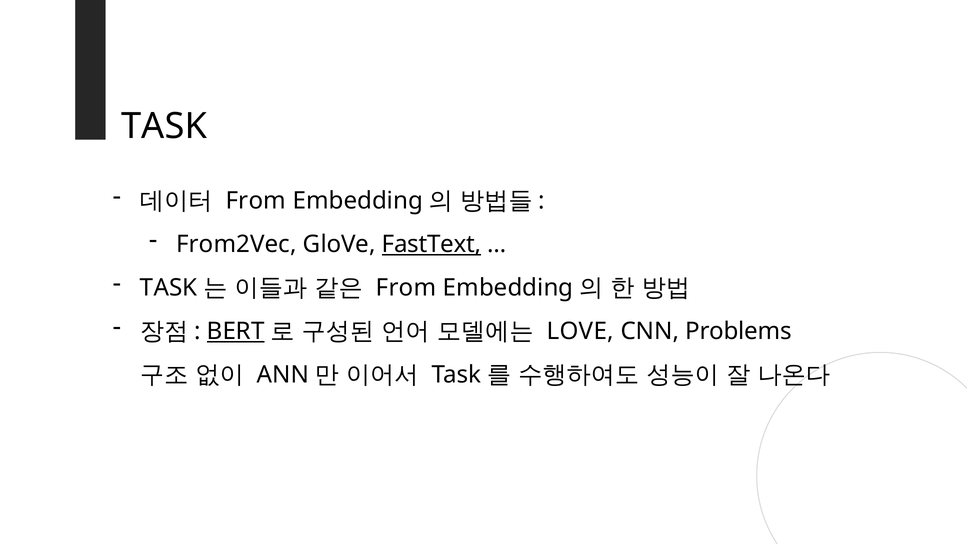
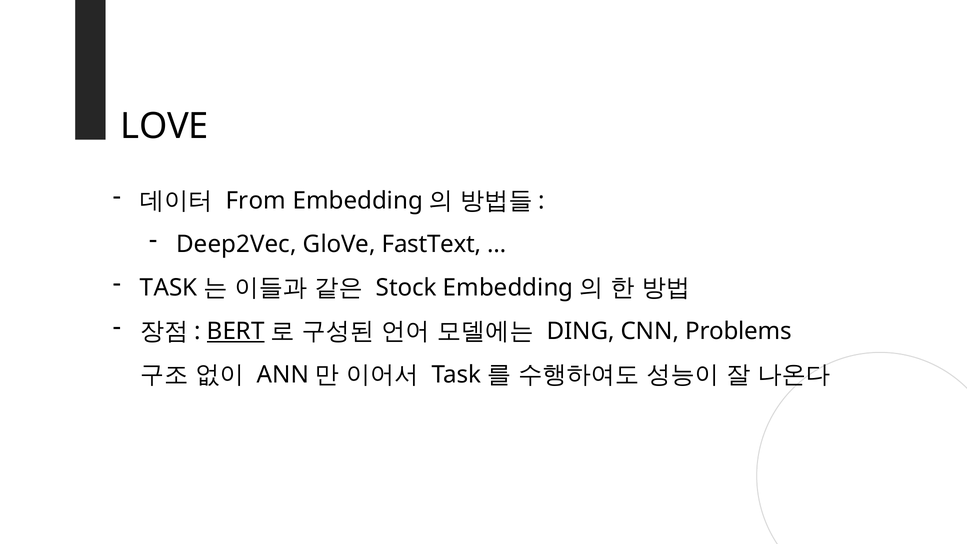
TASK at (164, 126): TASK -> LOVE
From2Vec: From2Vec -> Deep2Vec
FastText underline: present -> none
From at (406, 288): From -> Stock
LOVE: LOVE -> DING
